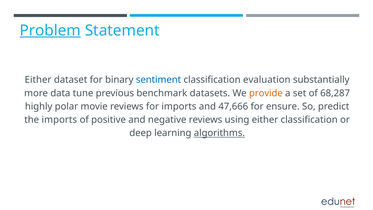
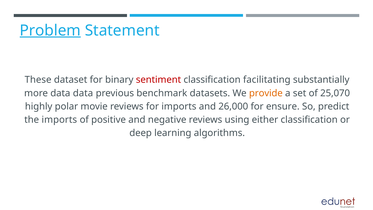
Either at (38, 80): Either -> These
sentiment colour: blue -> red
evaluation: evaluation -> facilitating
data tune: tune -> data
68,287: 68,287 -> 25,070
47,666: 47,666 -> 26,000
algorithms underline: present -> none
